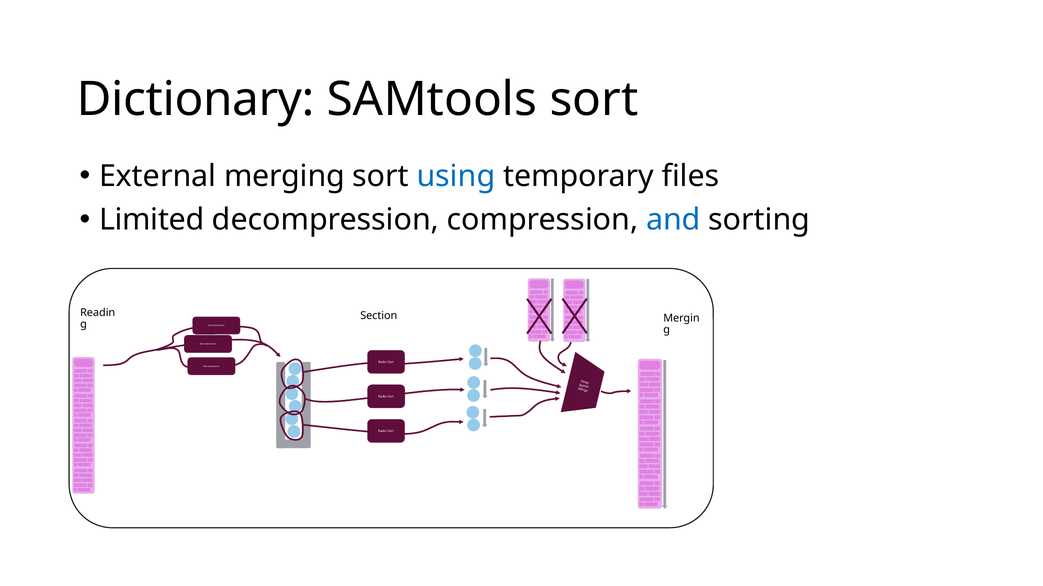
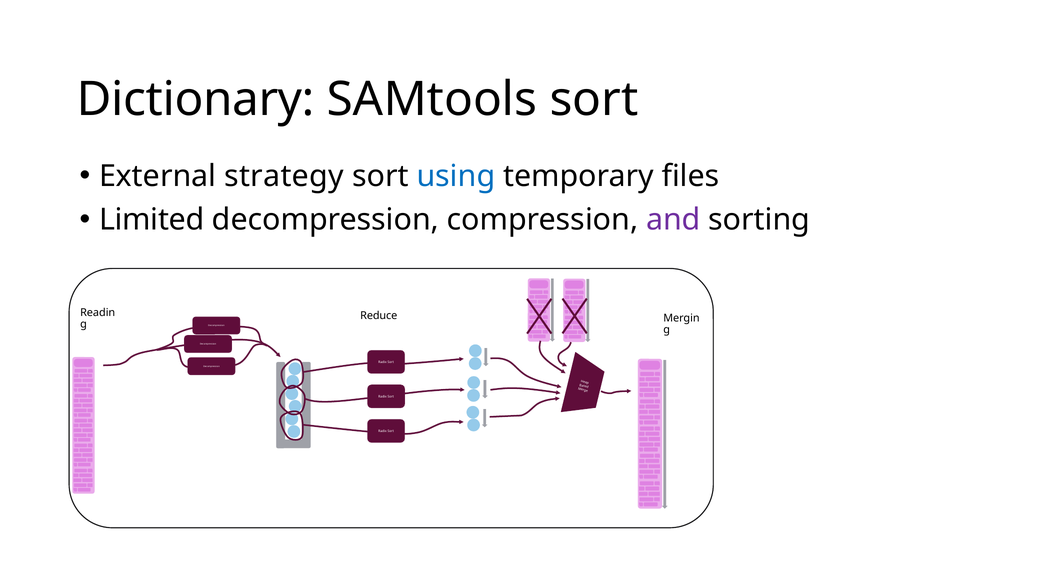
merging: merging -> strategy
and colour: blue -> purple
Section: Section -> Reduce
